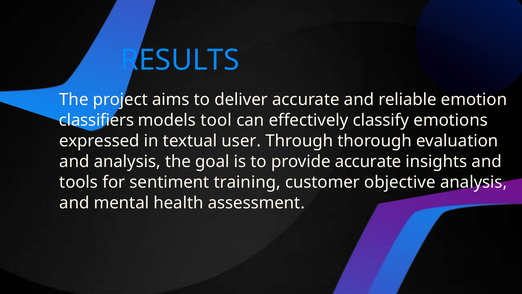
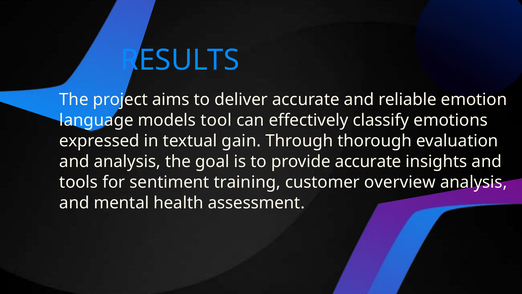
classifiers: classifiers -> language
user: user -> gain
objective: objective -> overview
